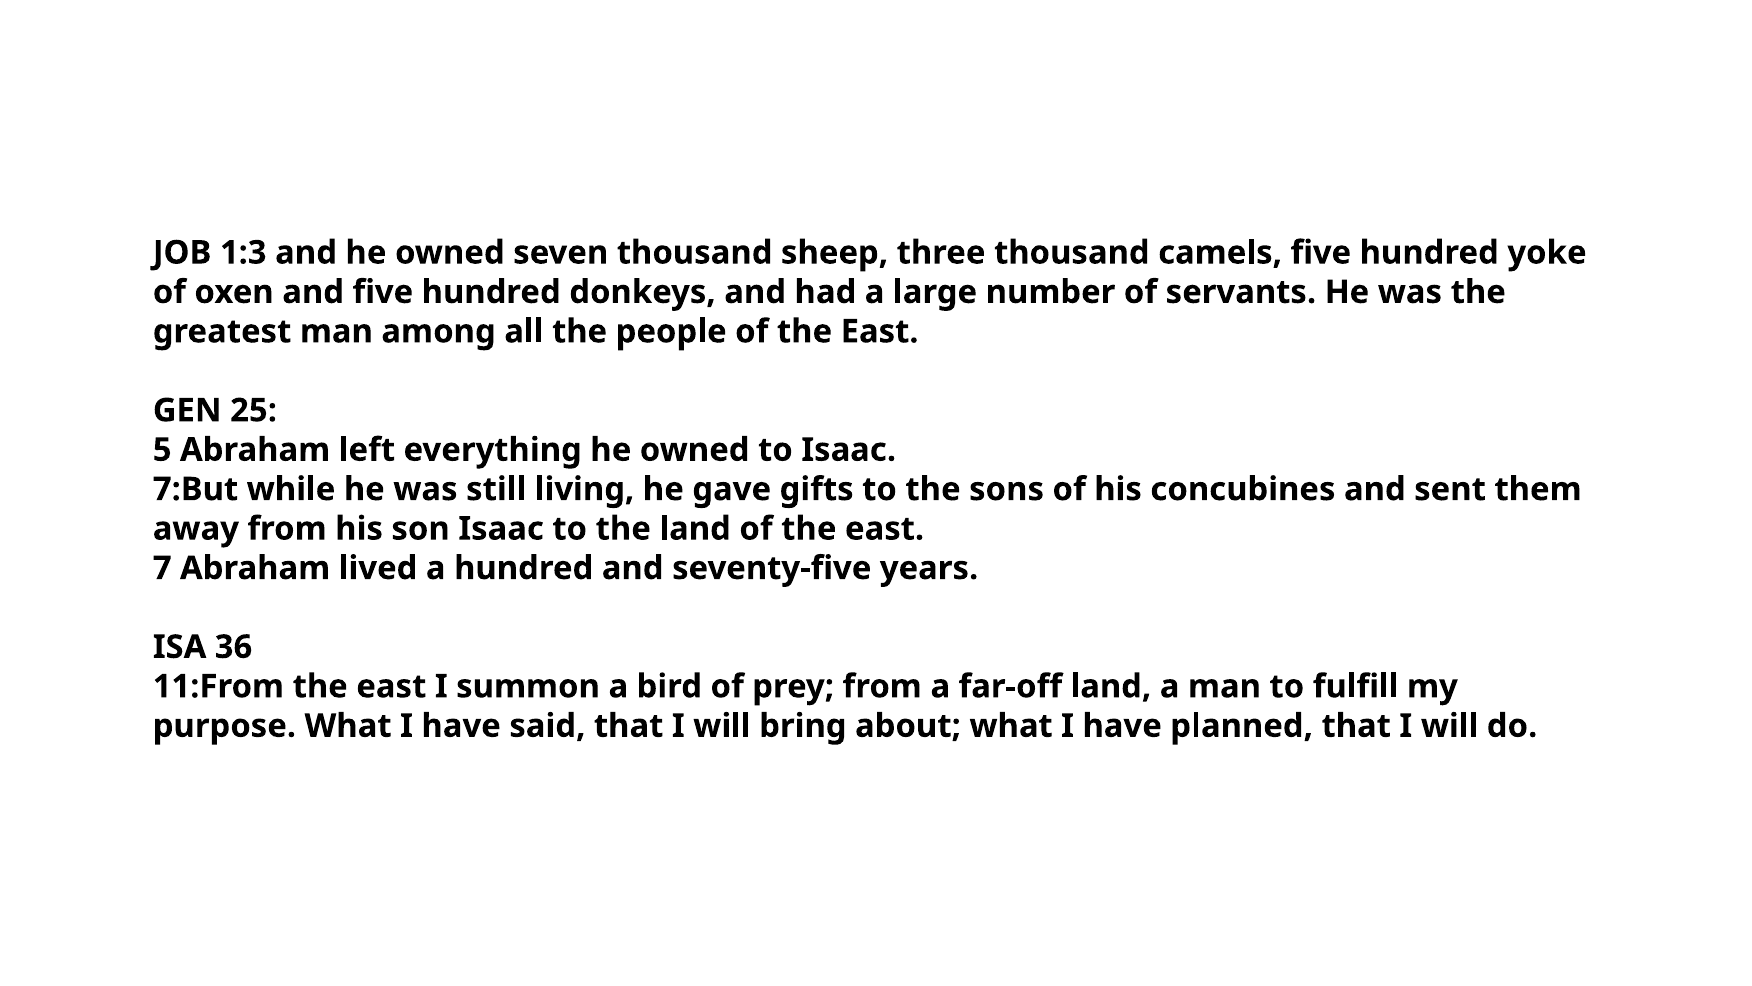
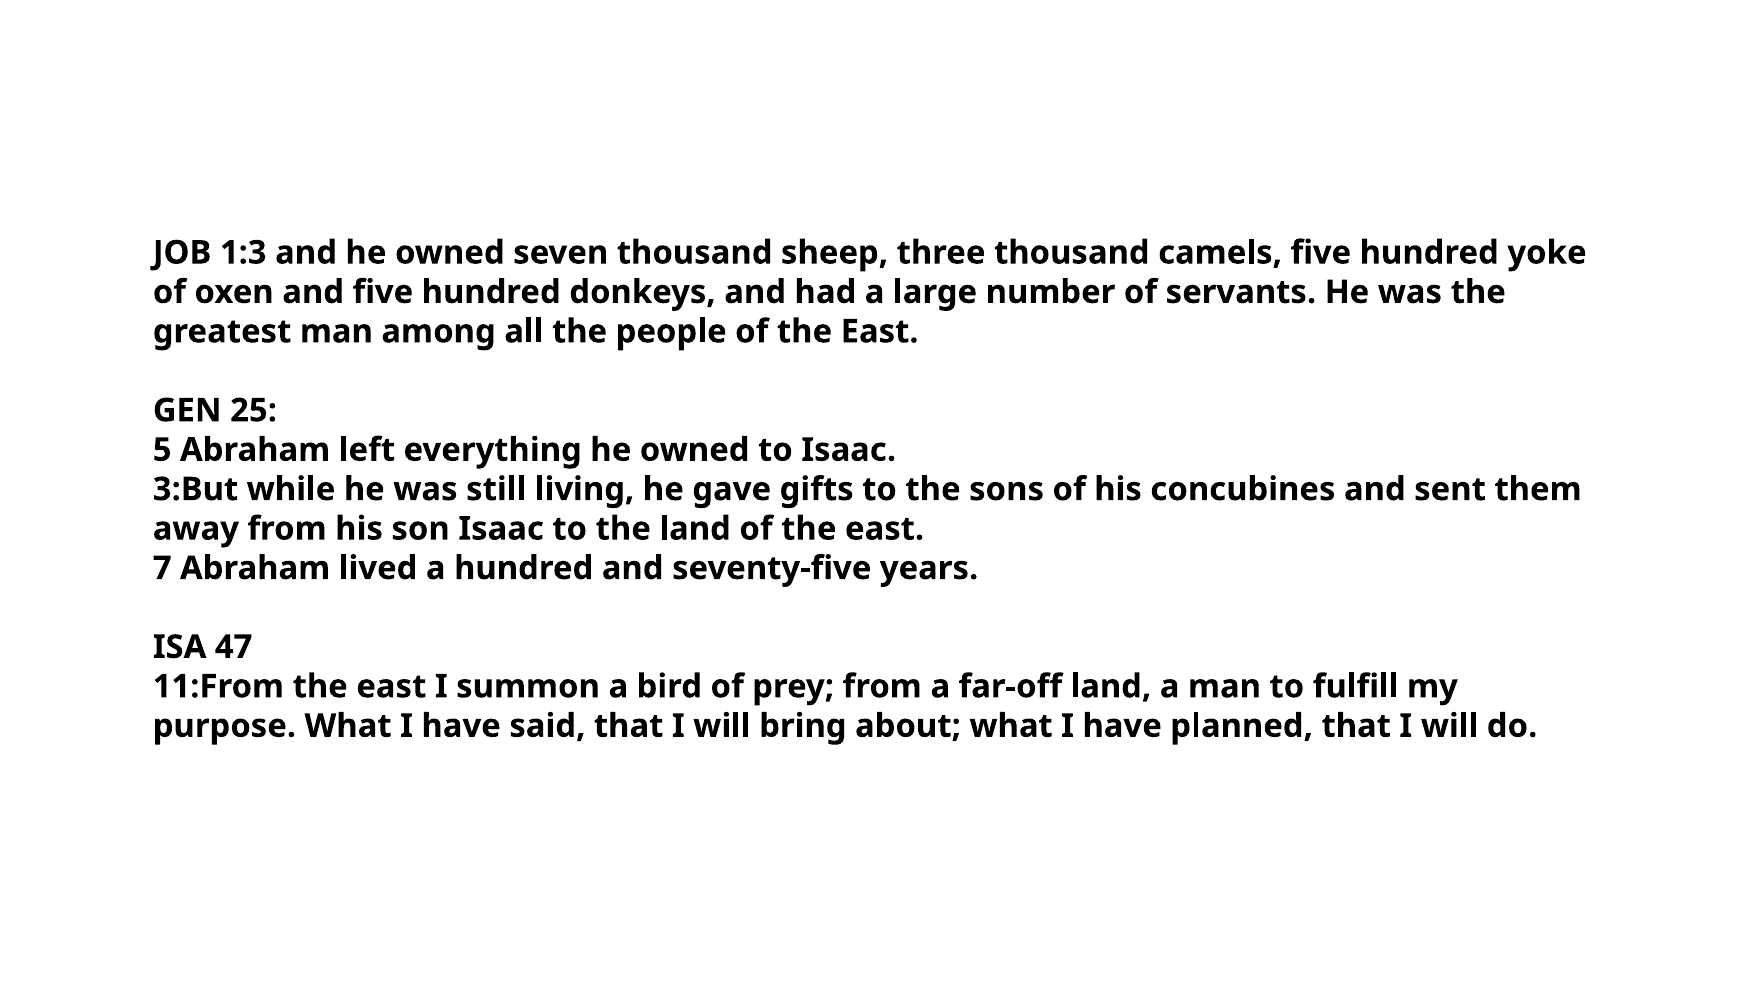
7:But: 7:But -> 3:But
36: 36 -> 47
